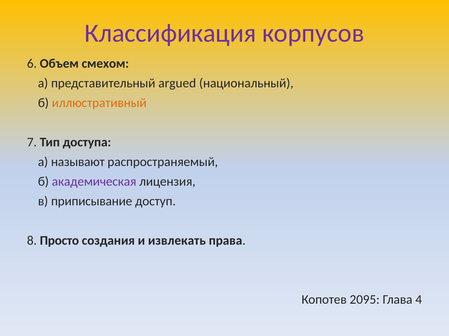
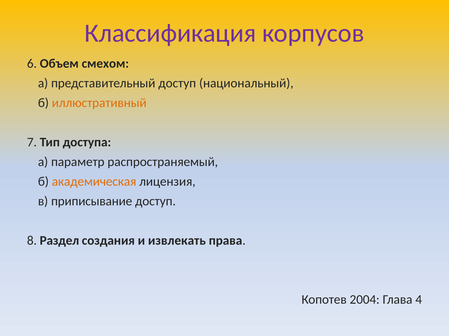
представительный argued: argued -> доступ
называют: называют -> параметр
академическая colour: purple -> orange
Просто: Просто -> Раздел
2095: 2095 -> 2004
